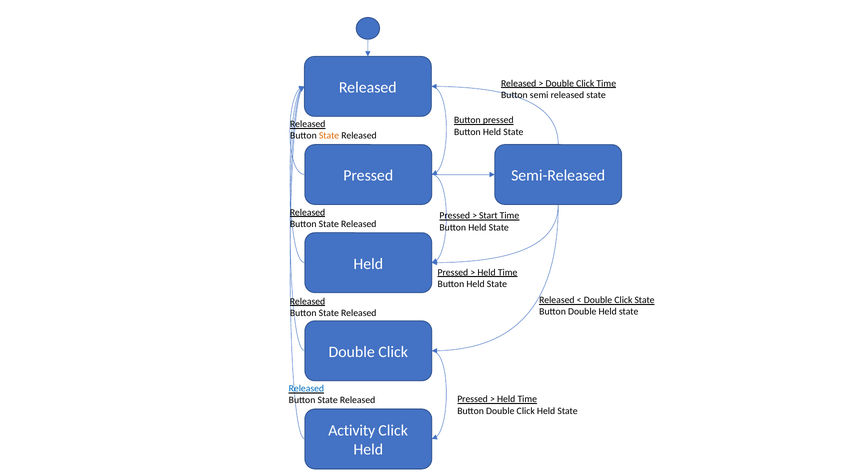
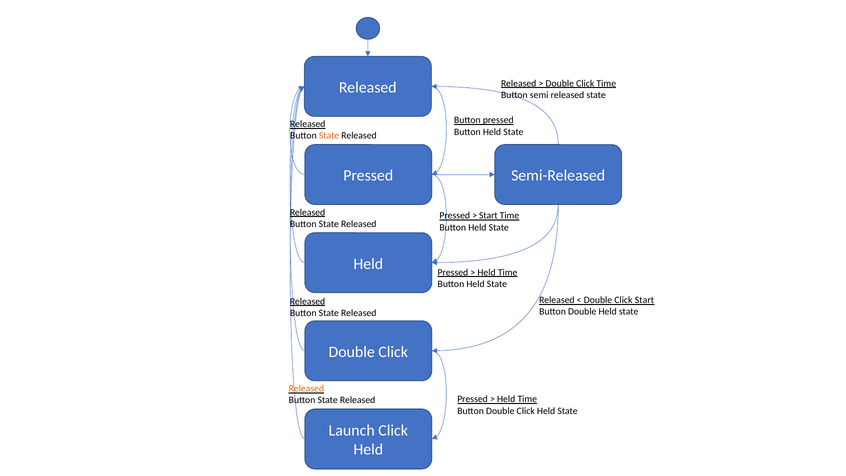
Click State: State -> Start
Released at (306, 389) colour: blue -> orange
Activity: Activity -> Launch
